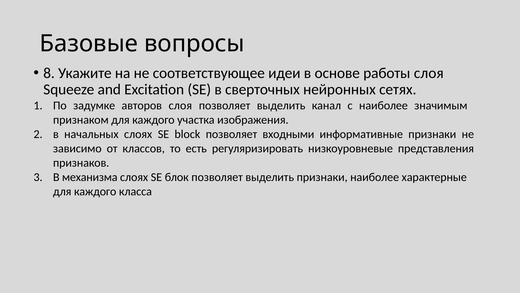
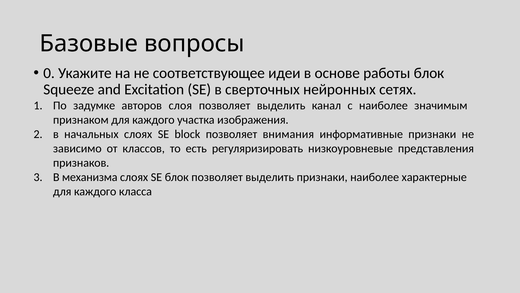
8: 8 -> 0
работы слоя: слоя -> блок
входными: входными -> внимания
